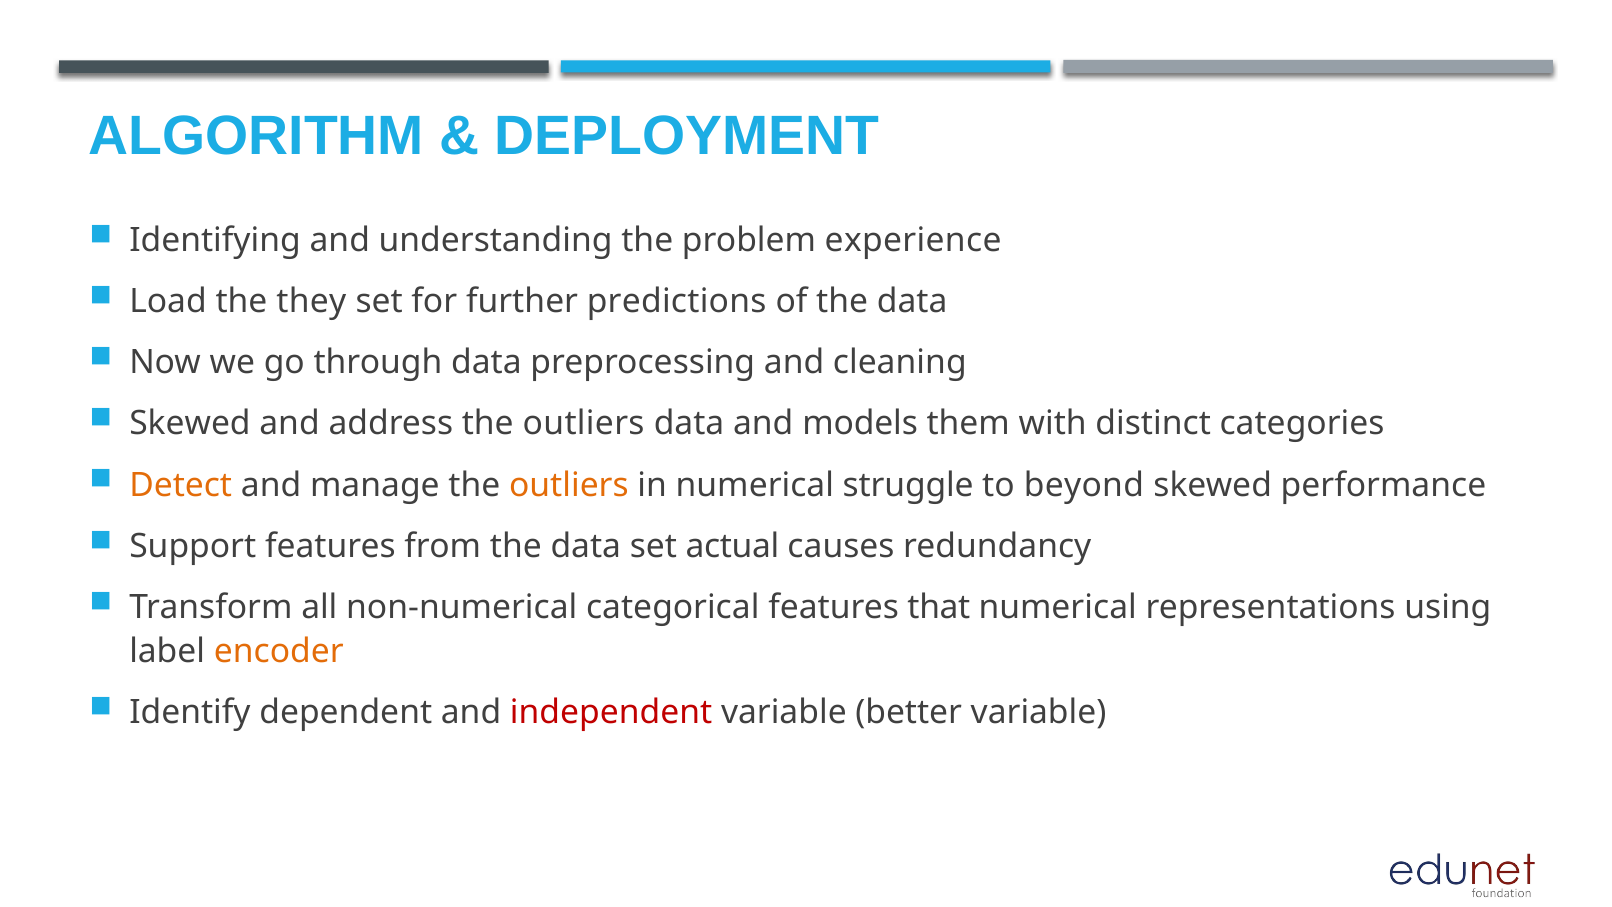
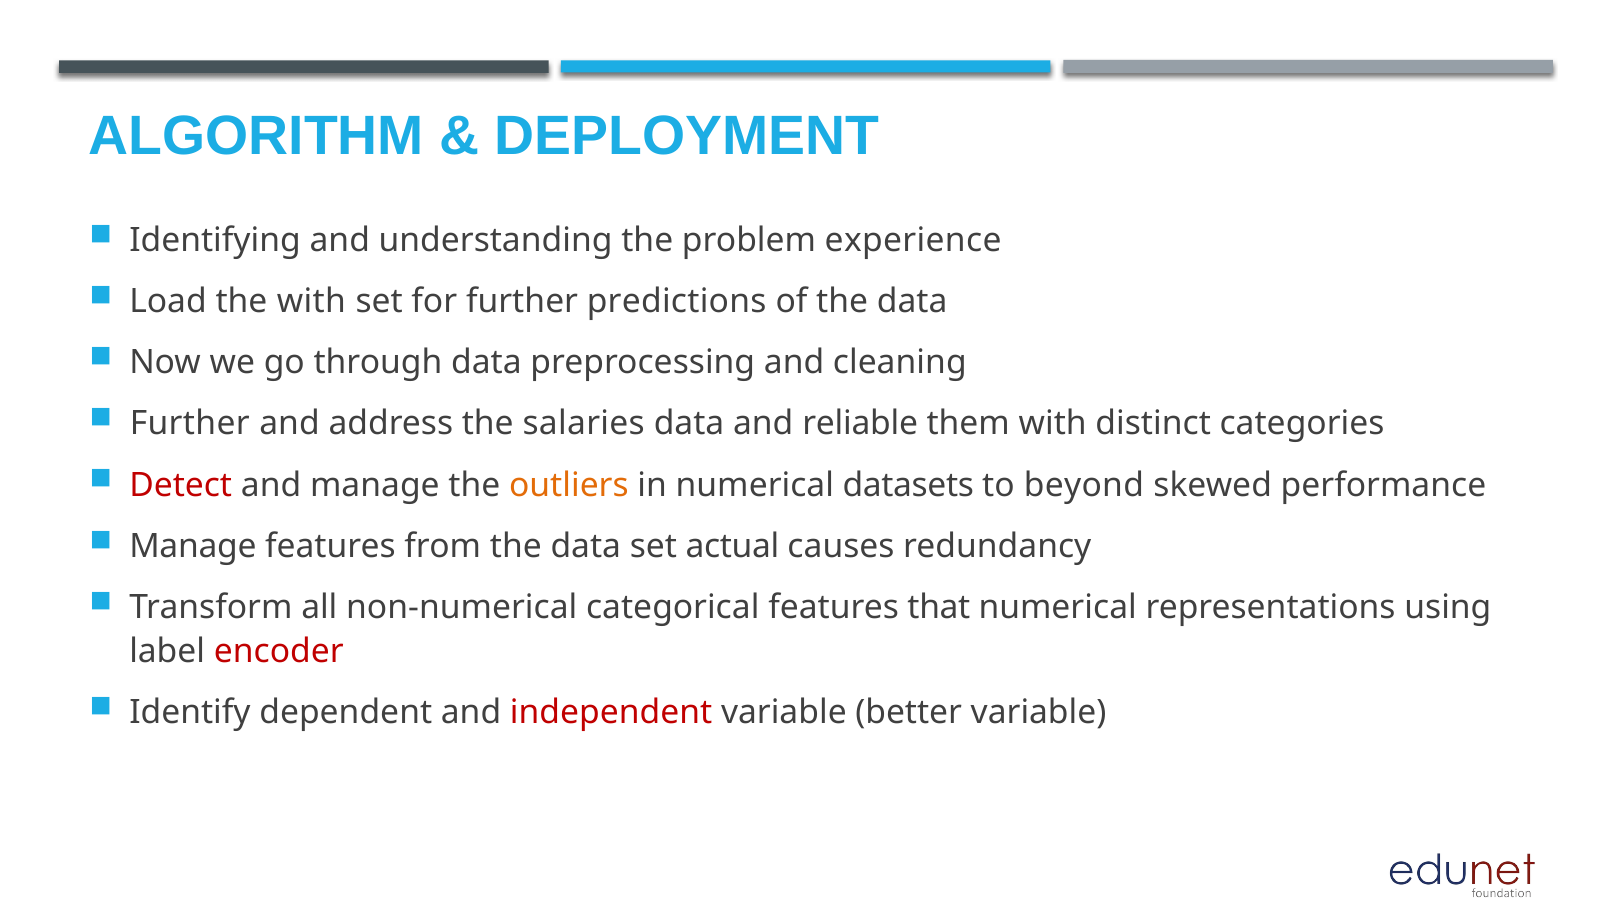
the they: they -> with
Skewed at (190, 424): Skewed -> Further
address the outliers: outliers -> salaries
models: models -> reliable
Detect colour: orange -> red
struggle: struggle -> datasets
Support at (193, 546): Support -> Manage
encoder colour: orange -> red
